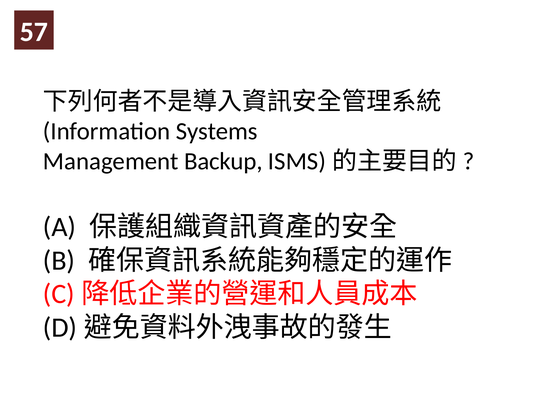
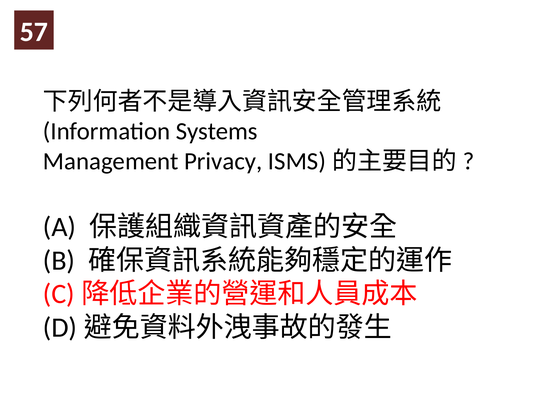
Backup: Backup -> Privacy
